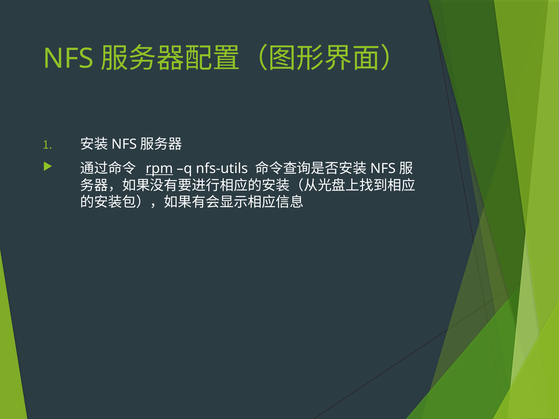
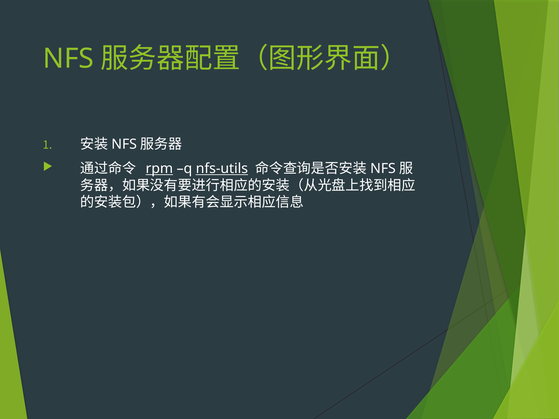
nfs-utils underline: none -> present
